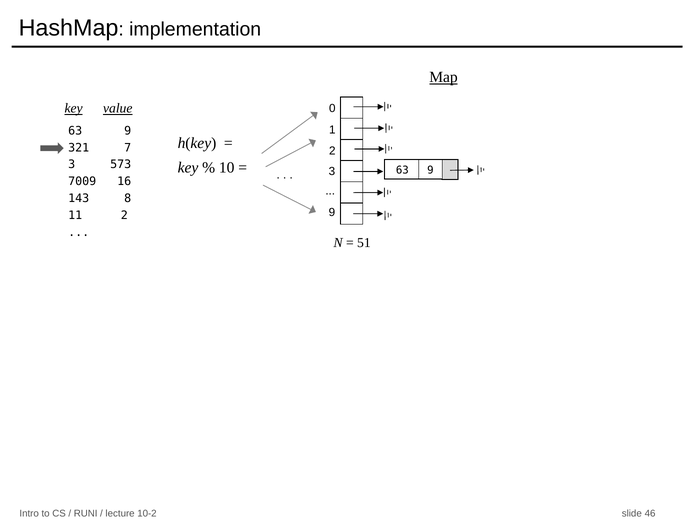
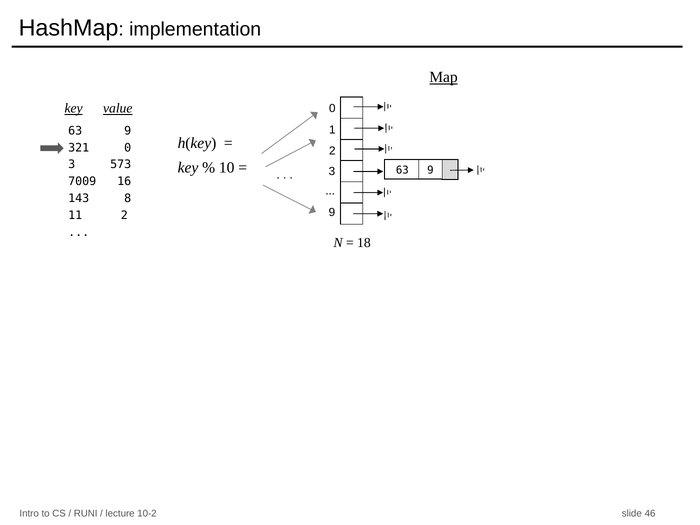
321 7: 7 -> 0
51: 51 -> 18
